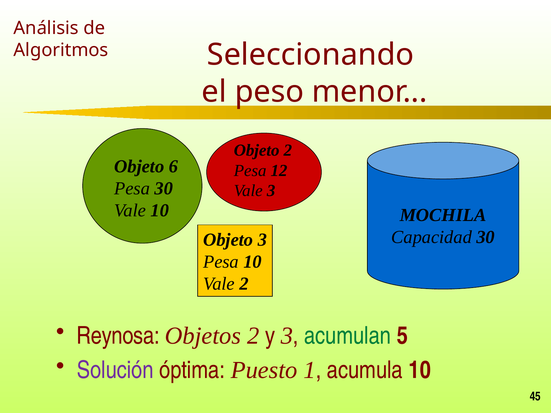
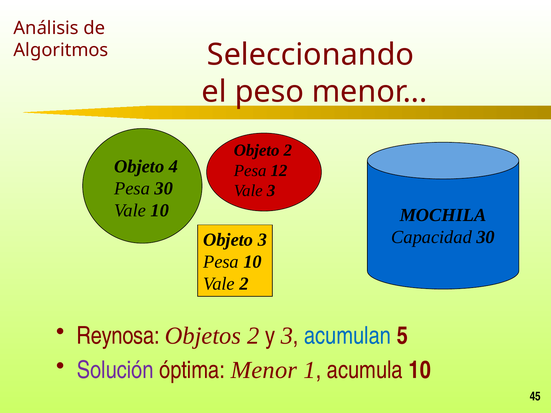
6: 6 -> 4
acumulan colour: green -> blue
óptima Puesto: Puesto -> Menor
